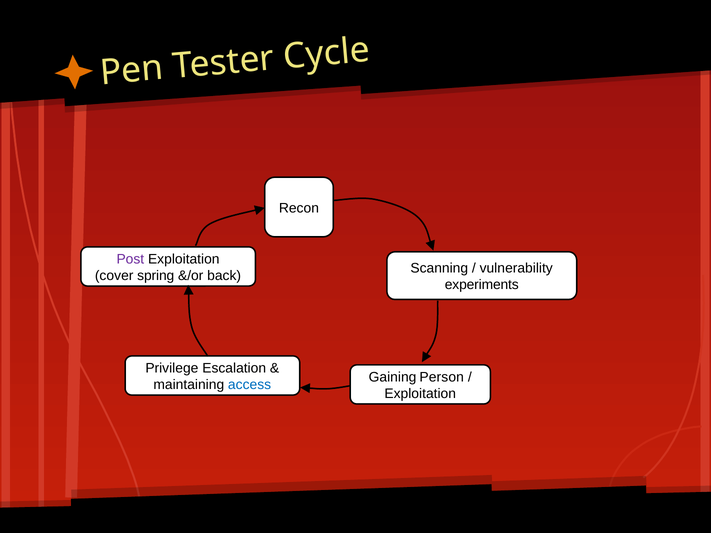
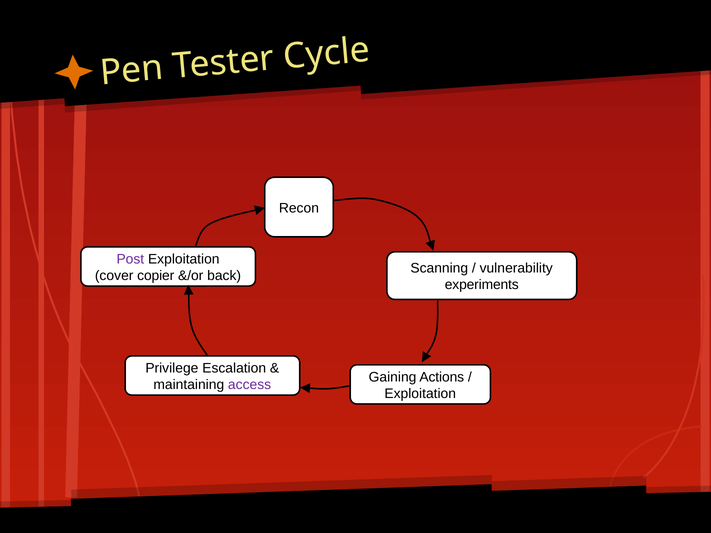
spring: spring -> copier
Person: Person -> Actions
access colour: blue -> purple
